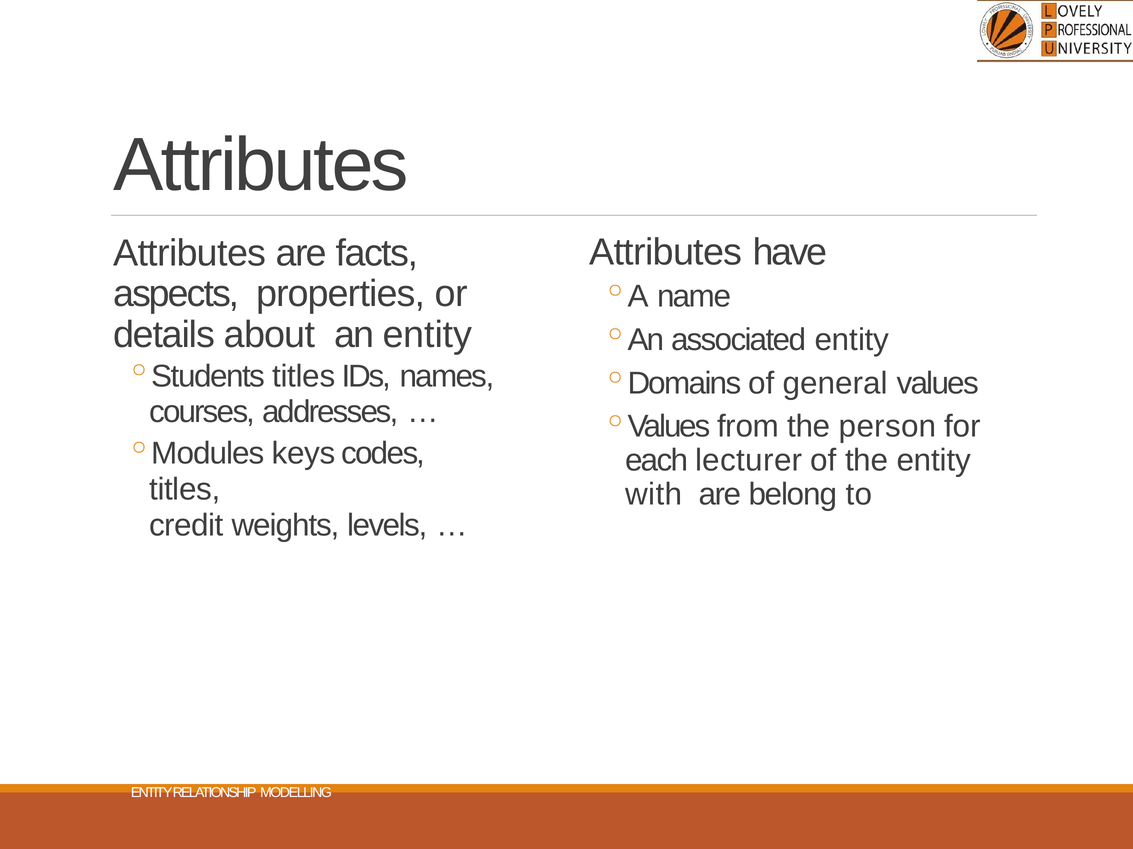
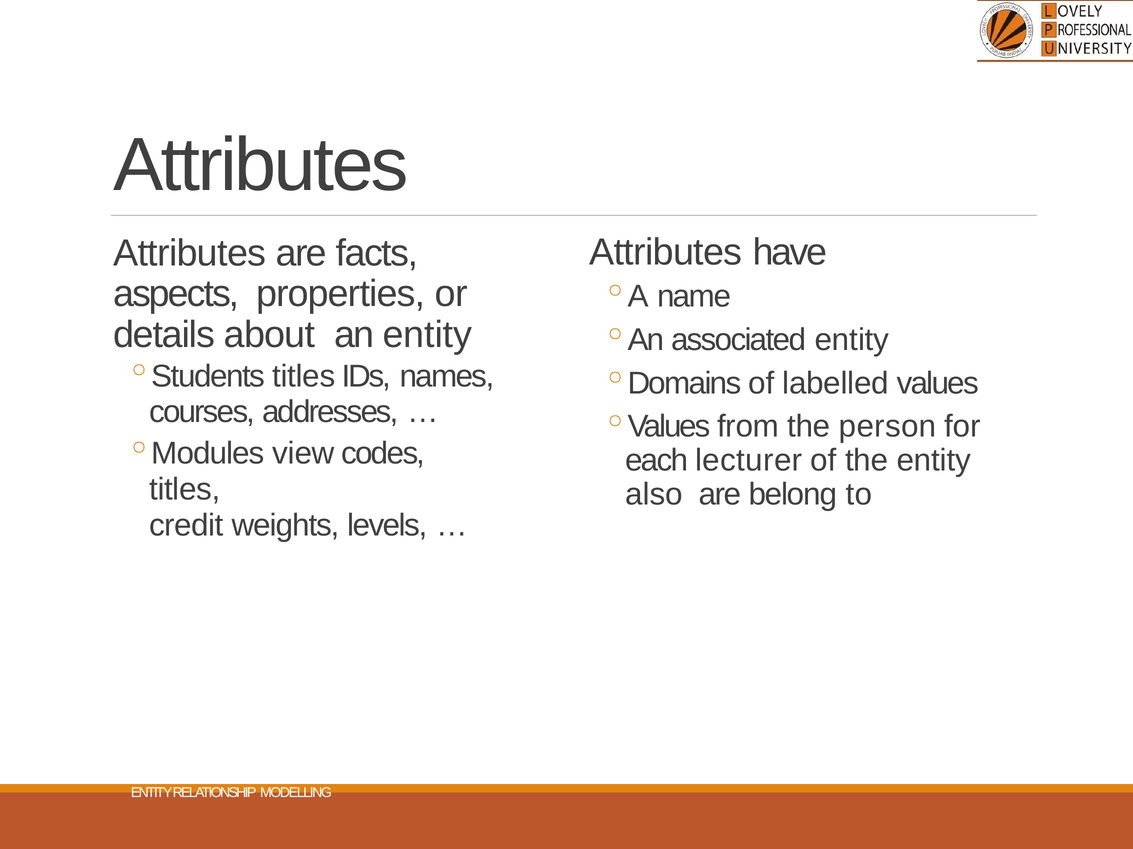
general: general -> labelled
keys: keys -> view
with: with -> also
